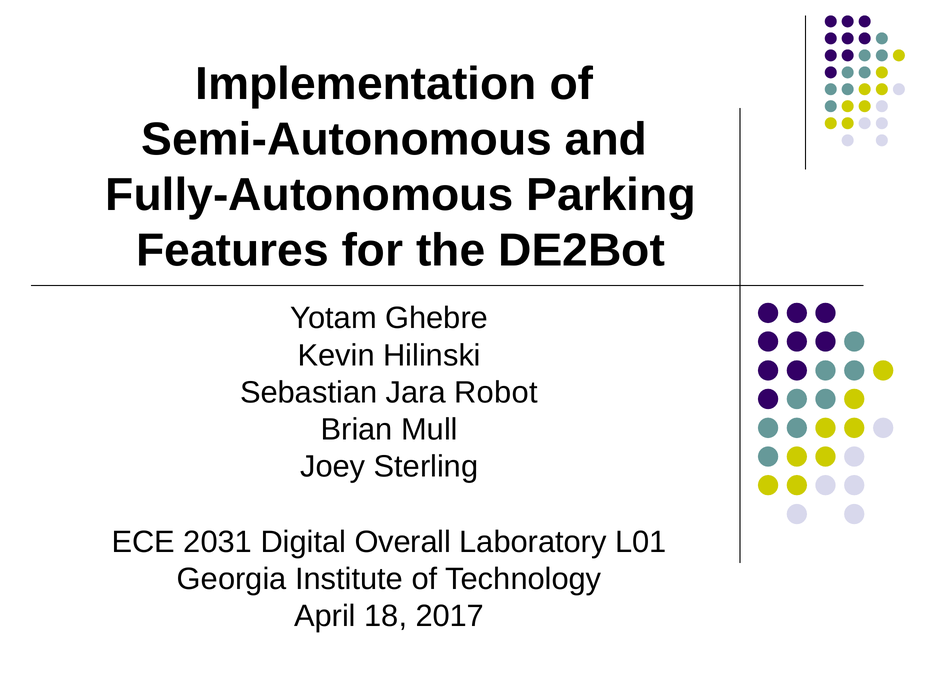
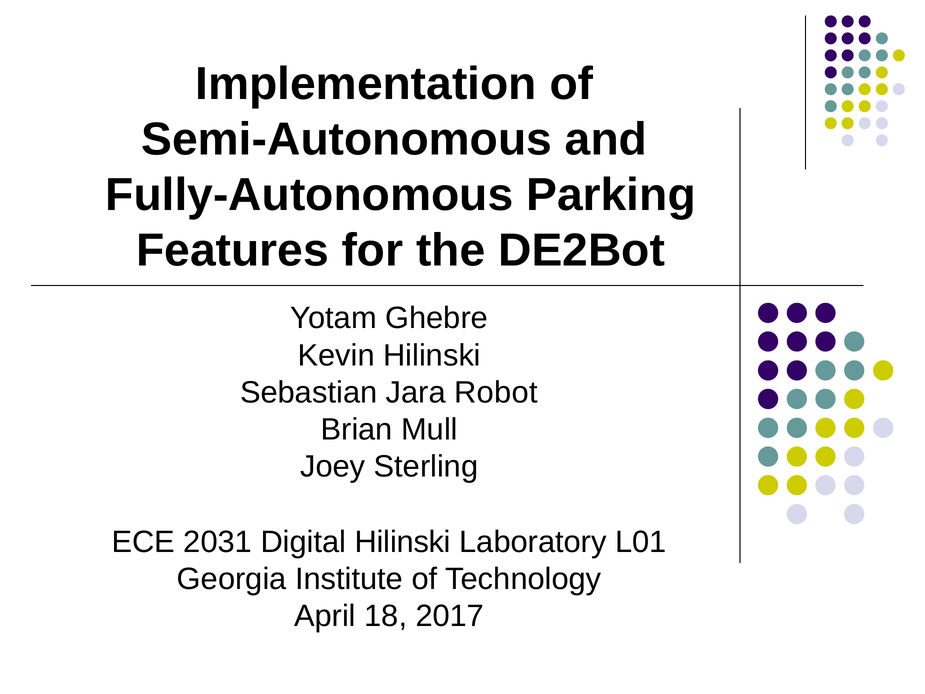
Digital Overall: Overall -> Hilinski
